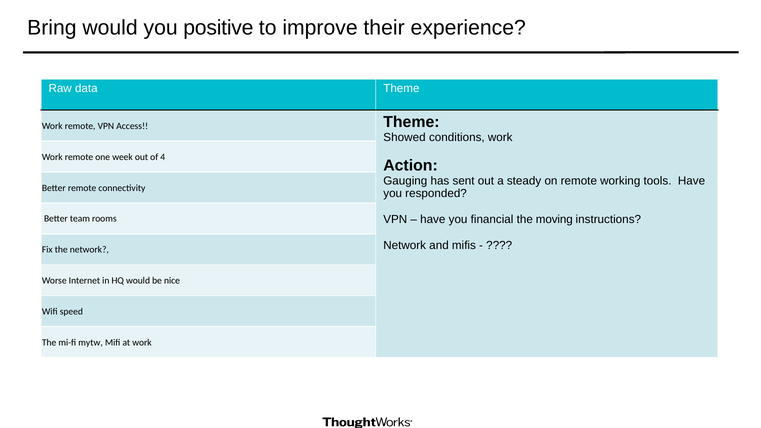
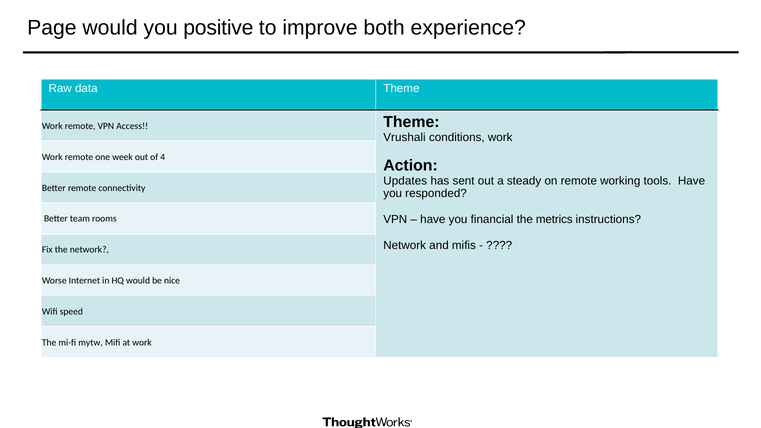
Bring: Bring -> Page
their: their -> both
Showed: Showed -> Vrushali
Gauging: Gauging -> Updates
moving: moving -> metrics
